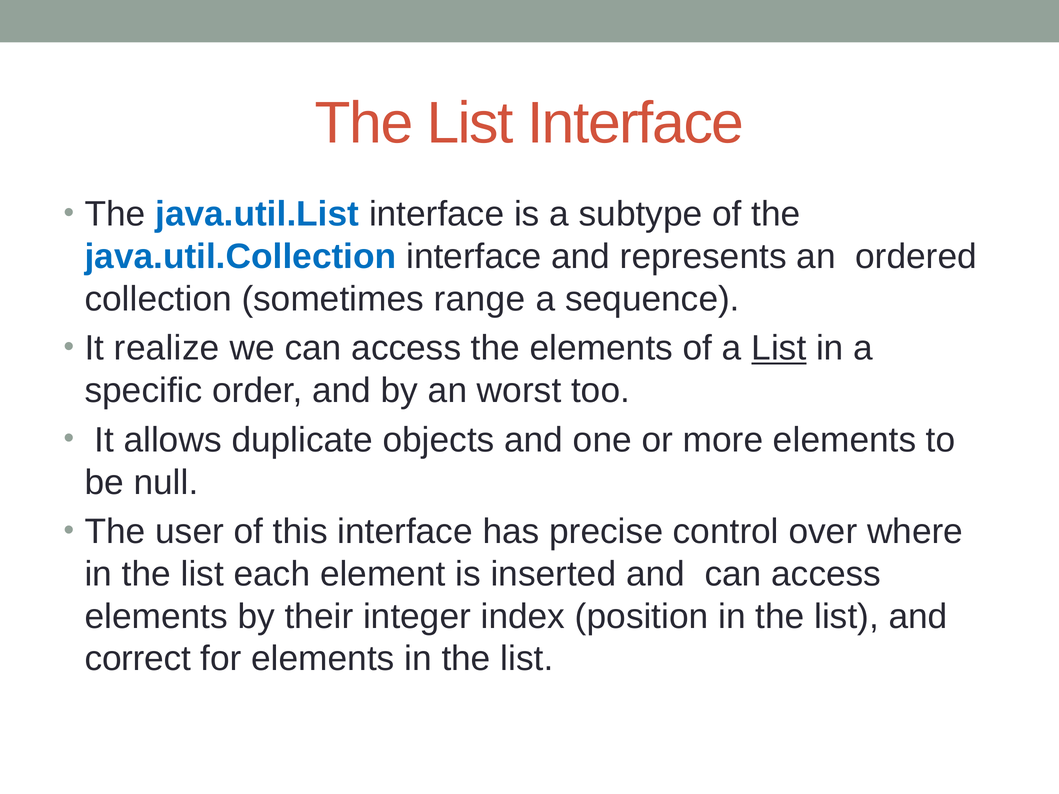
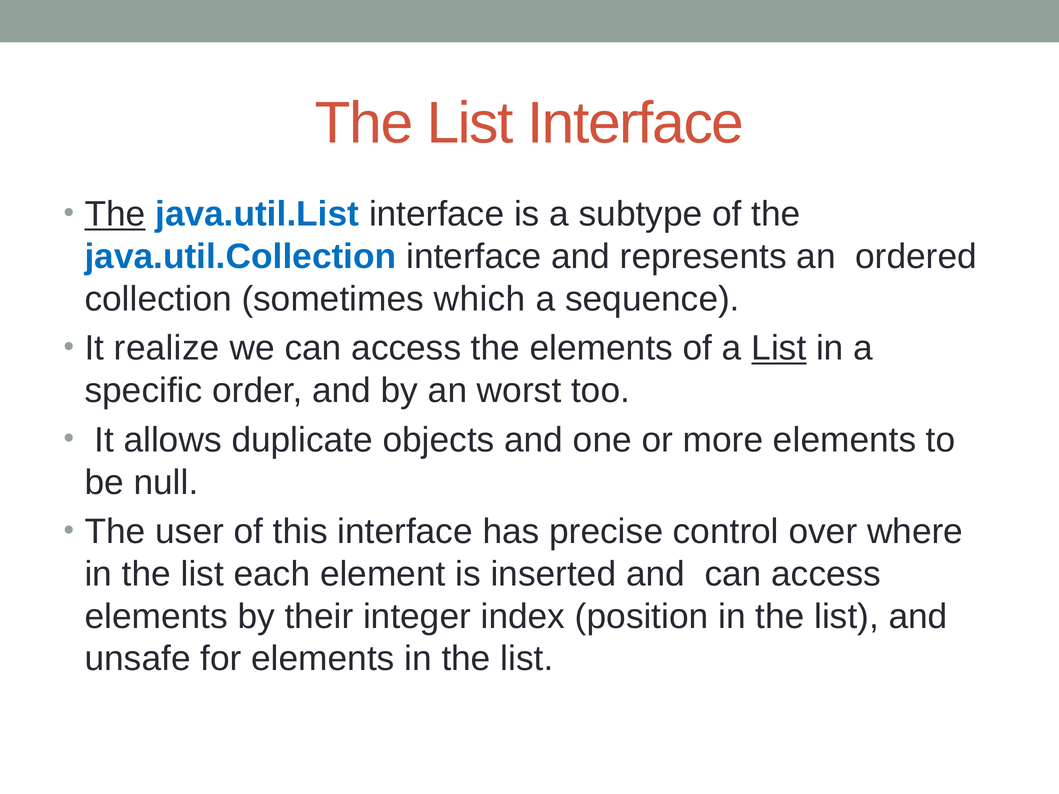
The at (115, 214) underline: none -> present
range: range -> which
correct: correct -> unsafe
